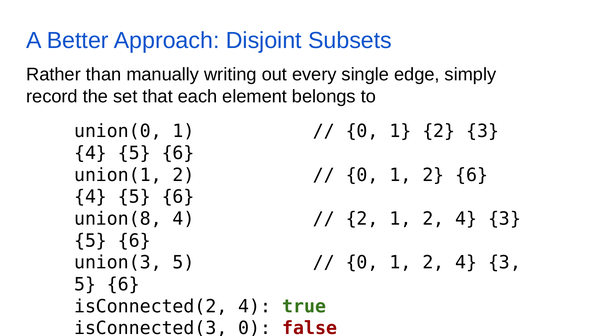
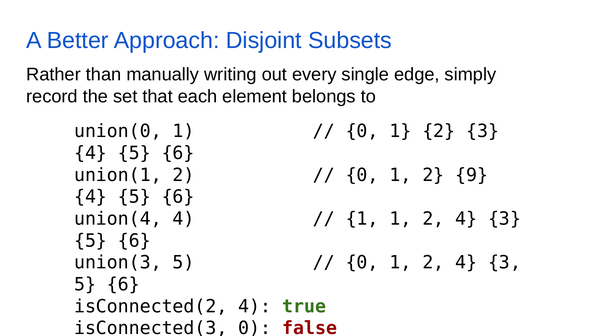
2 6: 6 -> 9
union(8 at (118, 219): union(8 -> union(4
2 at (362, 219): 2 -> 1
